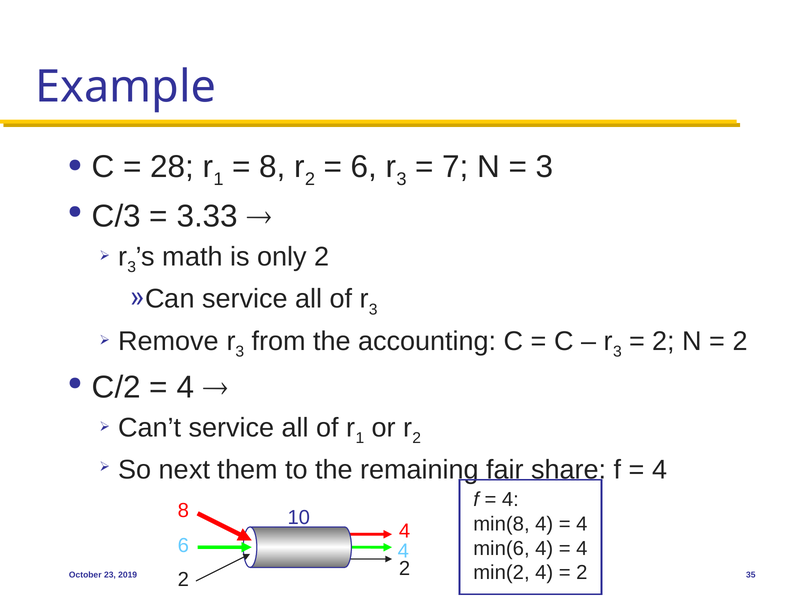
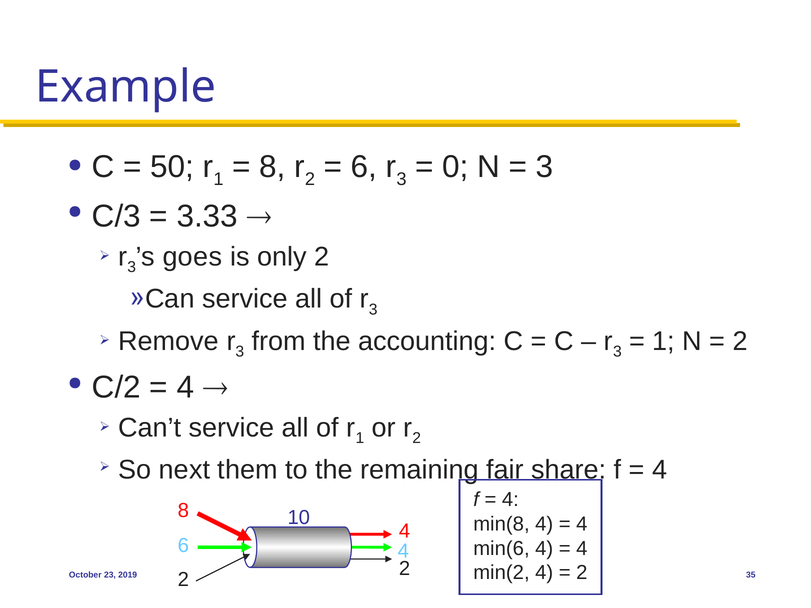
28: 28 -> 50
7: 7 -> 0
math: math -> goes
2 at (664, 341): 2 -> 1
